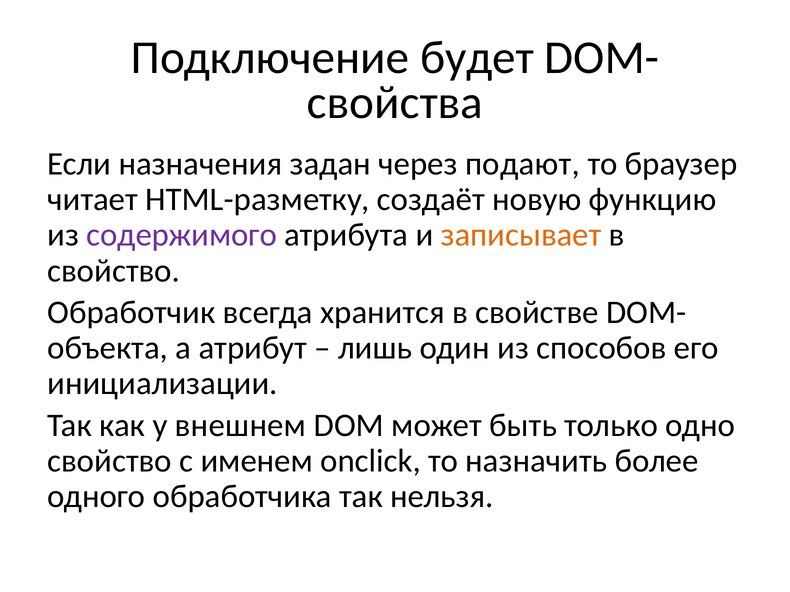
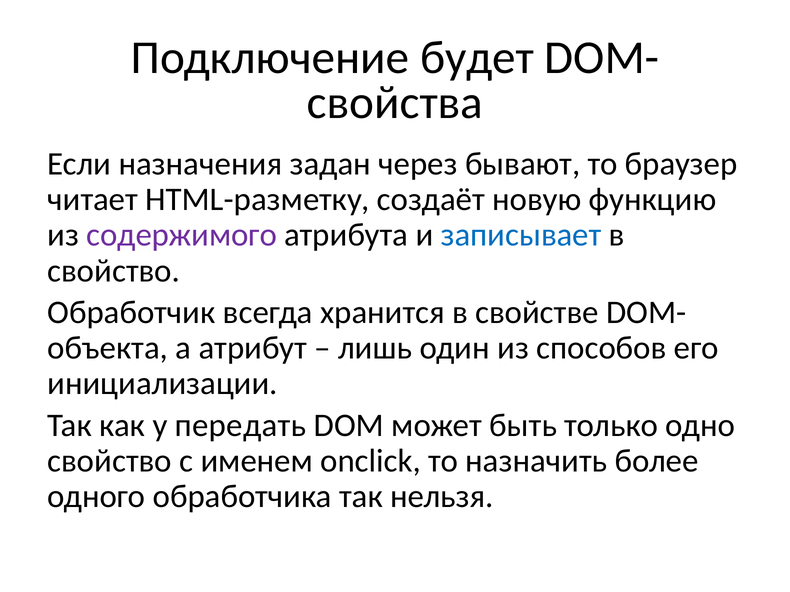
подают: подают -> бывают
записывает colour: orange -> blue
внешнем: внешнем -> передать
